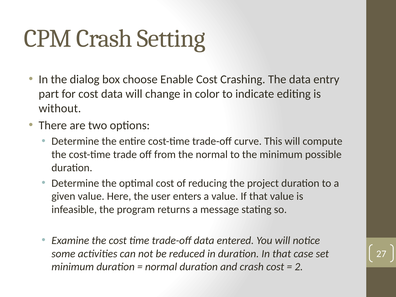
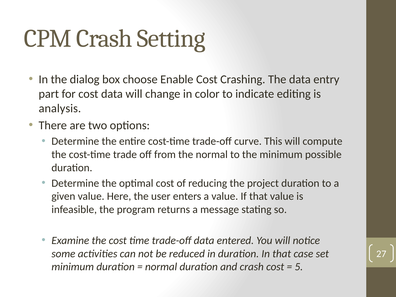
without: without -> analysis
2: 2 -> 5
